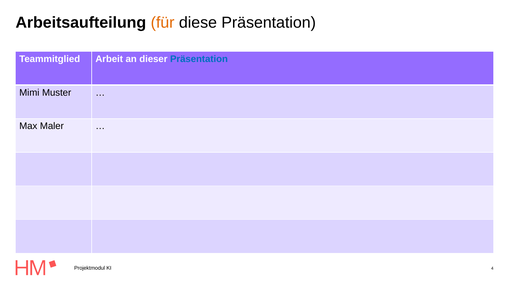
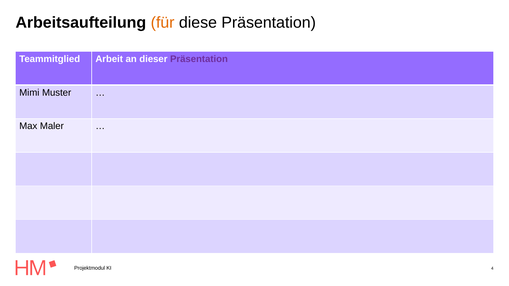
Präsentation at (199, 59) colour: blue -> purple
